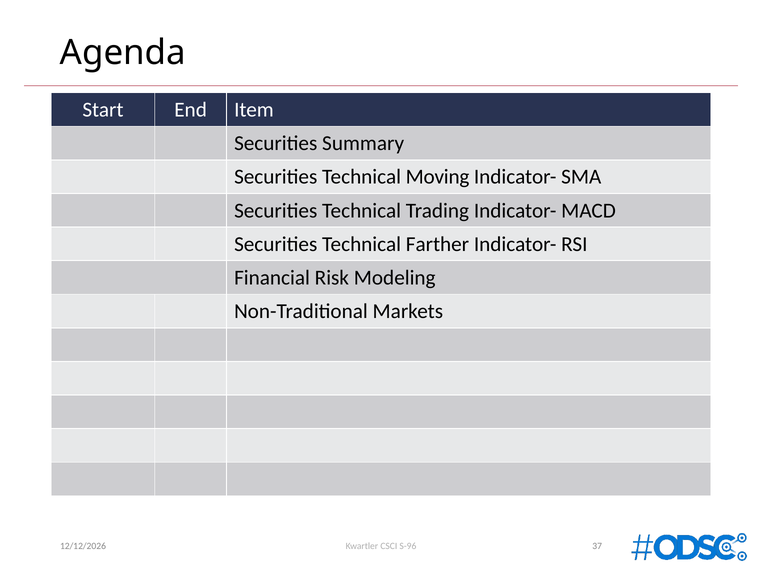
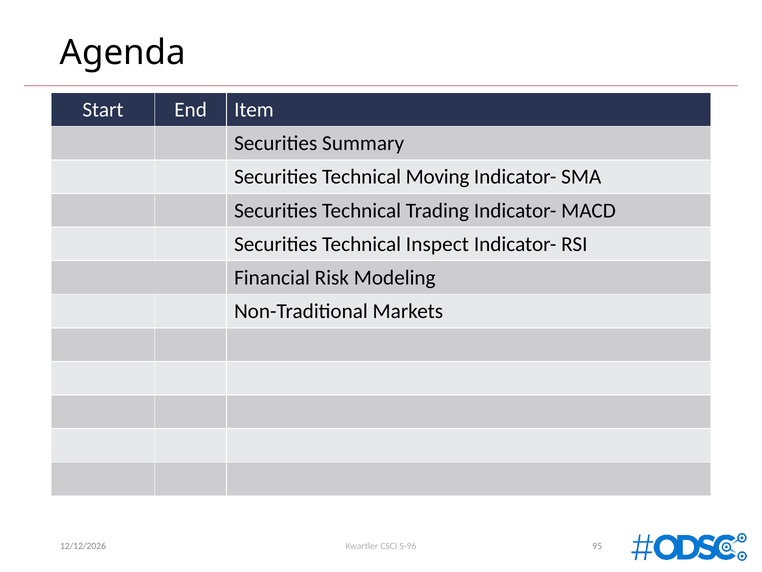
Farther: Farther -> Inspect
37: 37 -> 95
